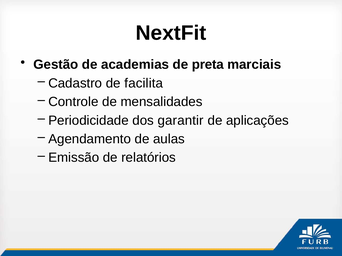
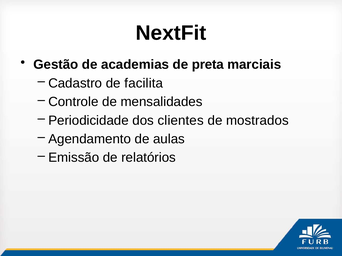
garantir: garantir -> clientes
aplicações: aplicações -> mostrados
